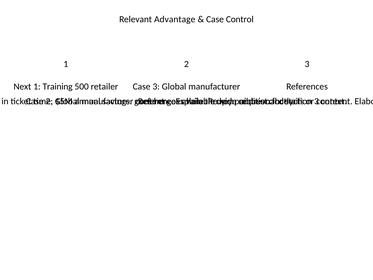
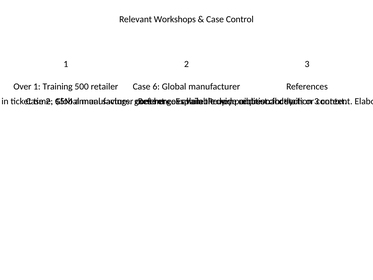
Advantage: Advantage -> Workshops
Next: Next -> Over
Case 3: 3 -> 6
